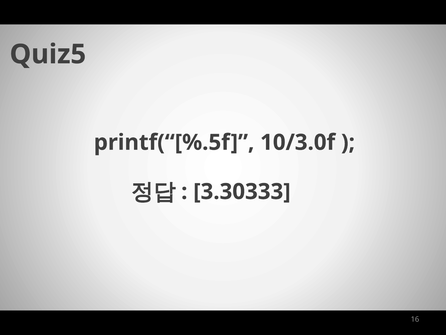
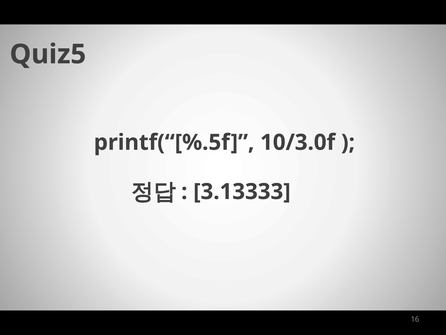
3.30333: 3.30333 -> 3.13333
